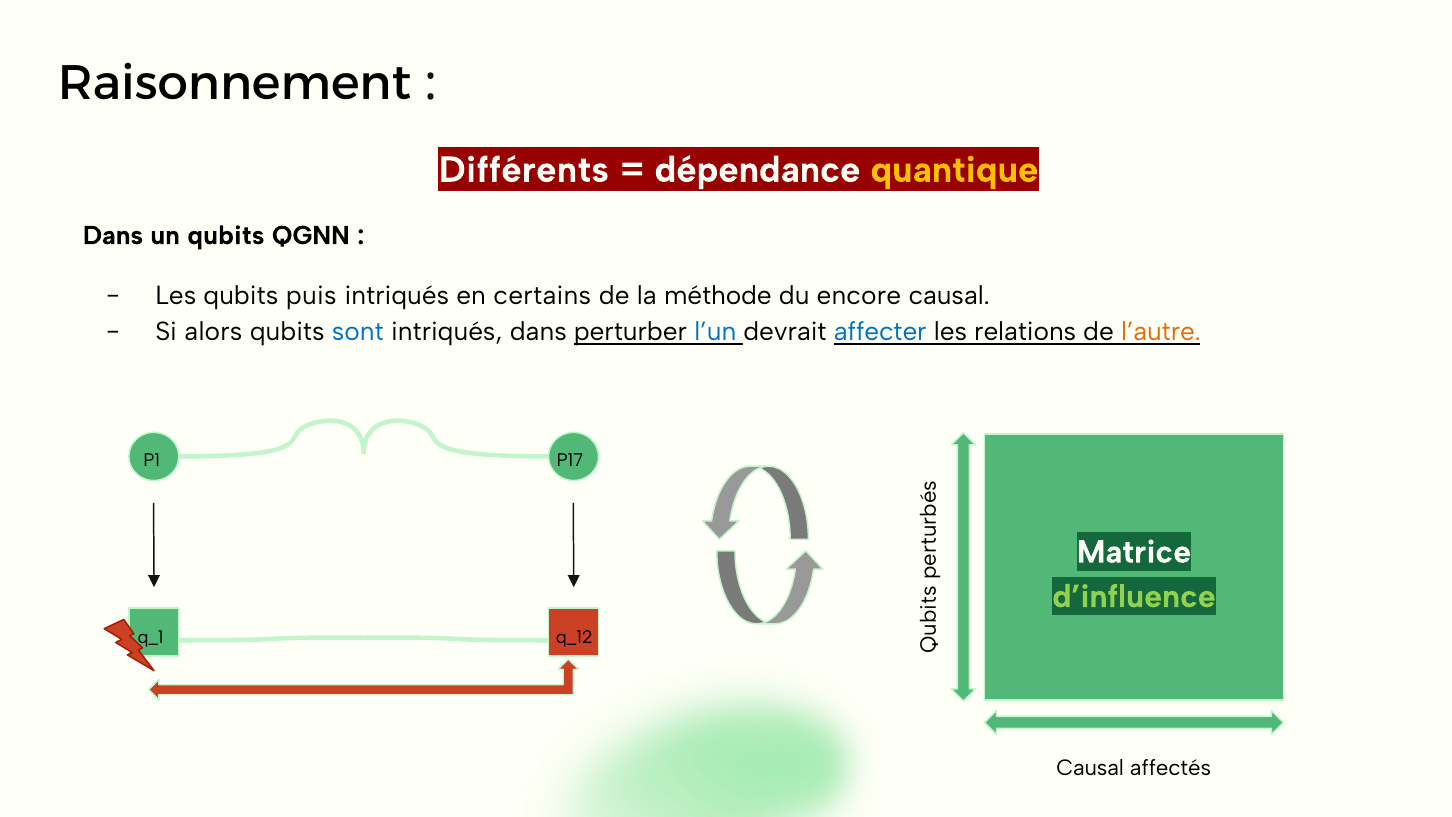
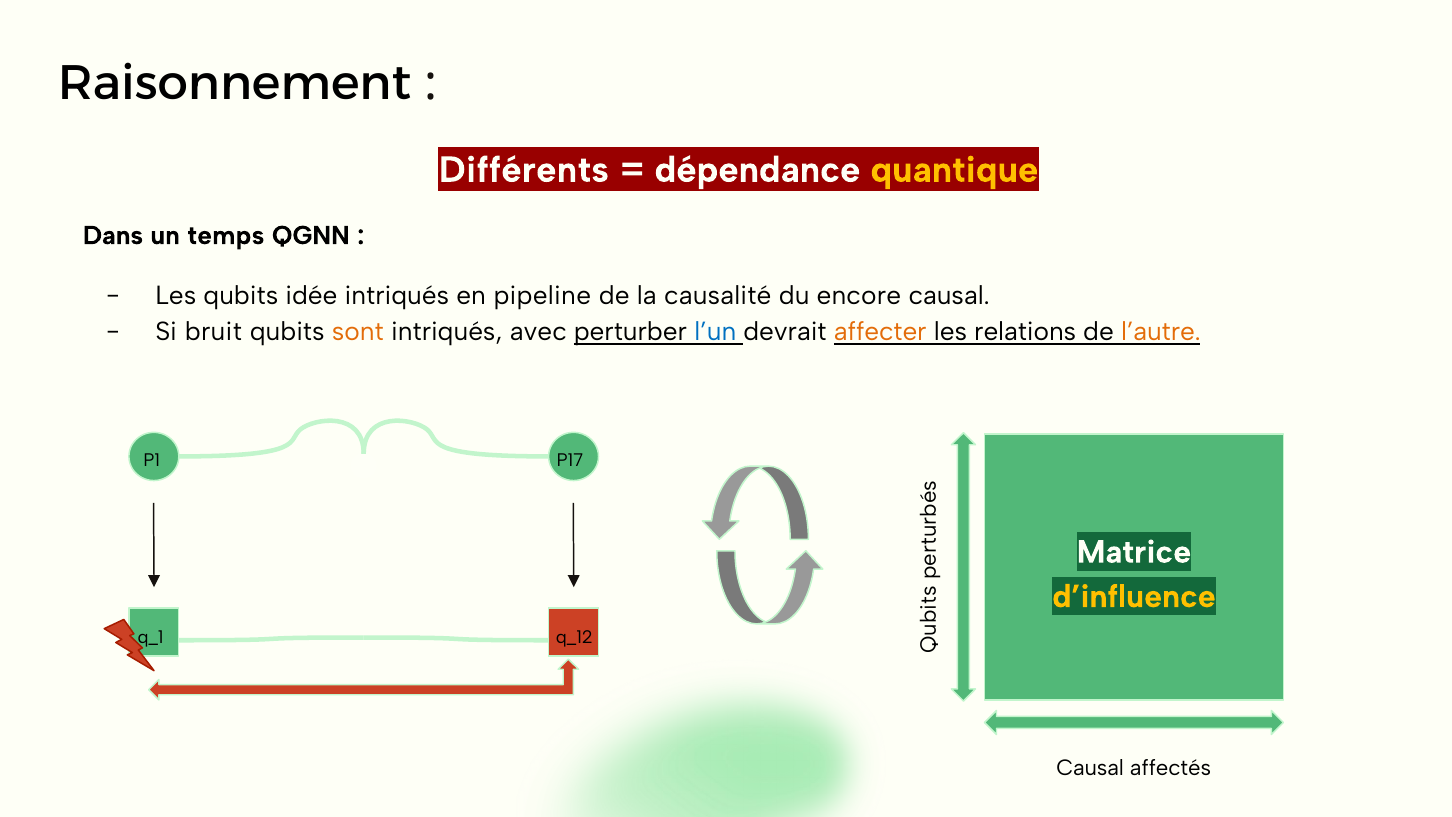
un qubits: qubits -> temps
puis: puis -> idée
certains: certains -> pipeline
méthode: méthode -> causalité
alors: alors -> bruit
sont colour: blue -> orange
intriqués dans: dans -> avec
affecter colour: blue -> orange
d’influence colour: light green -> yellow
